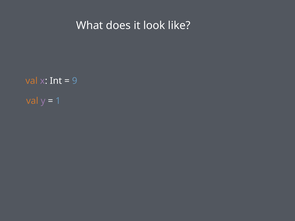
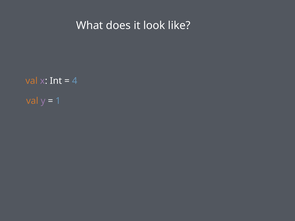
9: 9 -> 4
